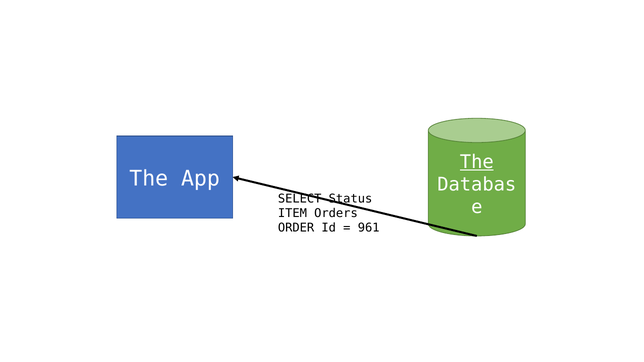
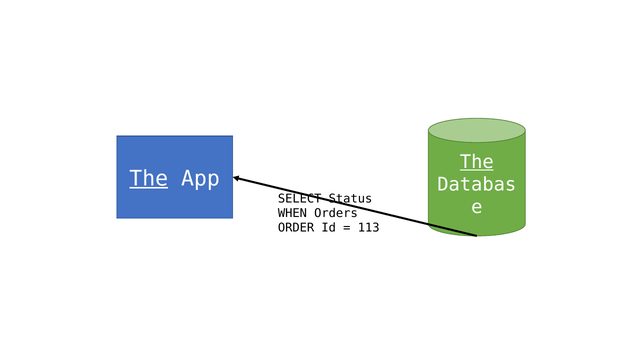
The at (149, 179) underline: none -> present
ITEM: ITEM -> WHEN
961: 961 -> 113
